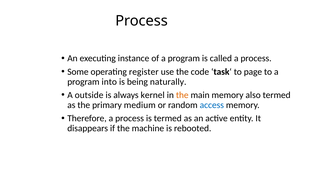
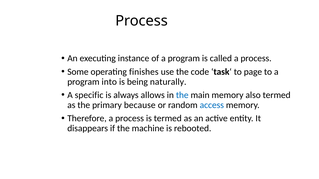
register: register -> finishes
outside: outside -> specific
kernel: kernel -> allows
the at (182, 95) colour: orange -> blue
medium: medium -> because
